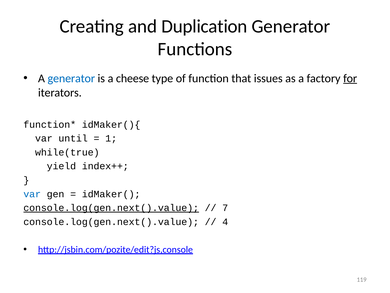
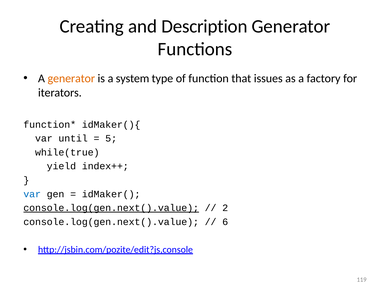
Duplication: Duplication -> Description
generator at (71, 78) colour: blue -> orange
cheese: cheese -> system
for underline: present -> none
1: 1 -> 5
7: 7 -> 2
4: 4 -> 6
